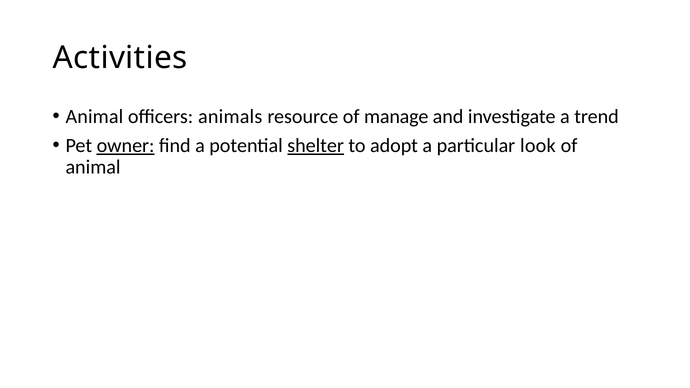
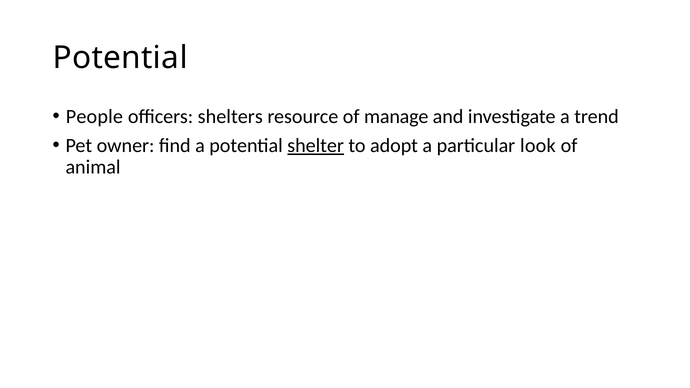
Activities at (120, 58): Activities -> Potential
Animal at (94, 117): Animal -> People
animals: animals -> shelters
owner underline: present -> none
